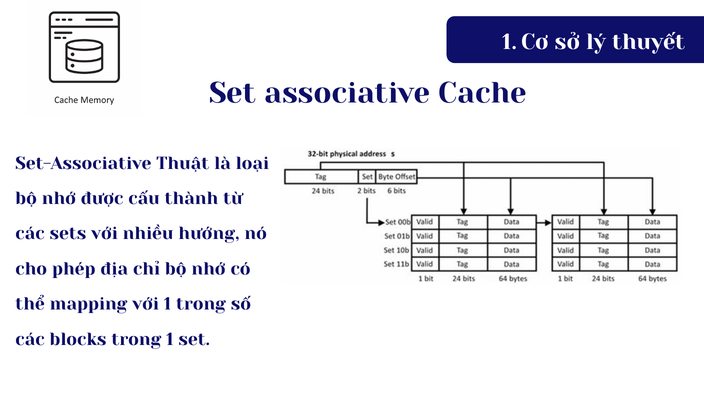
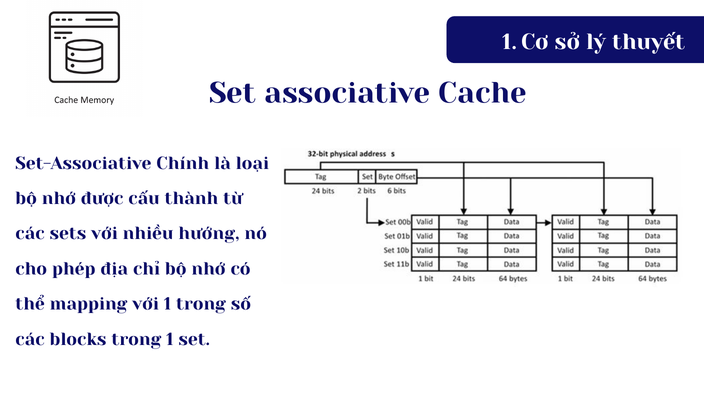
Thuật: Thuật -> Chính
